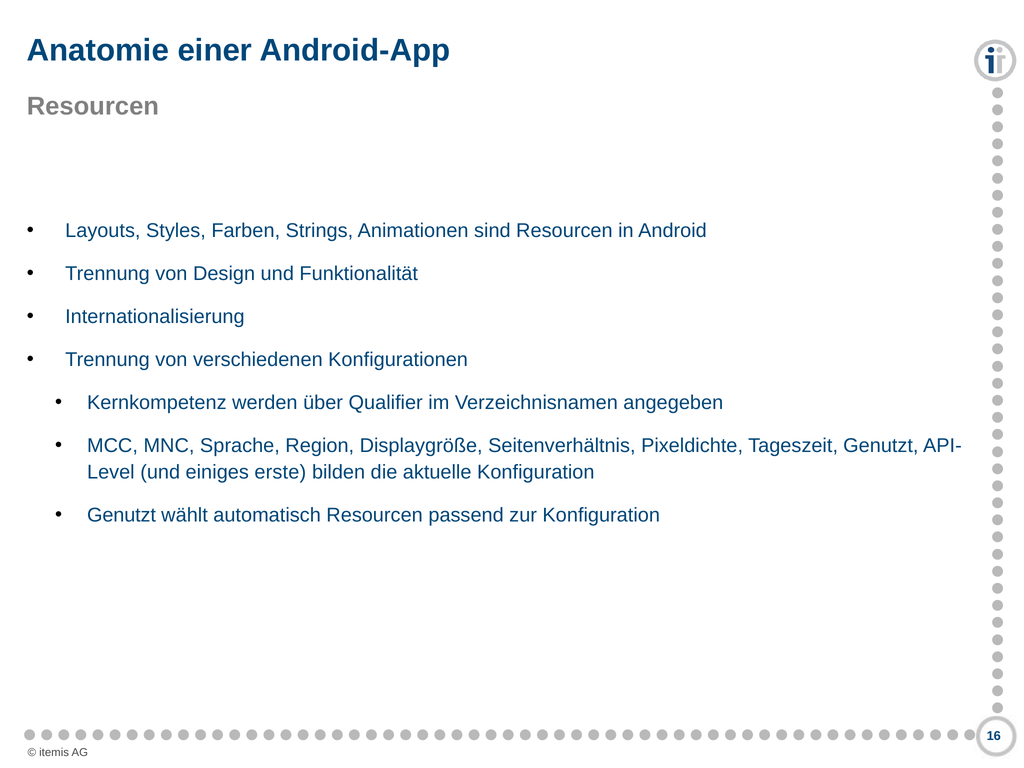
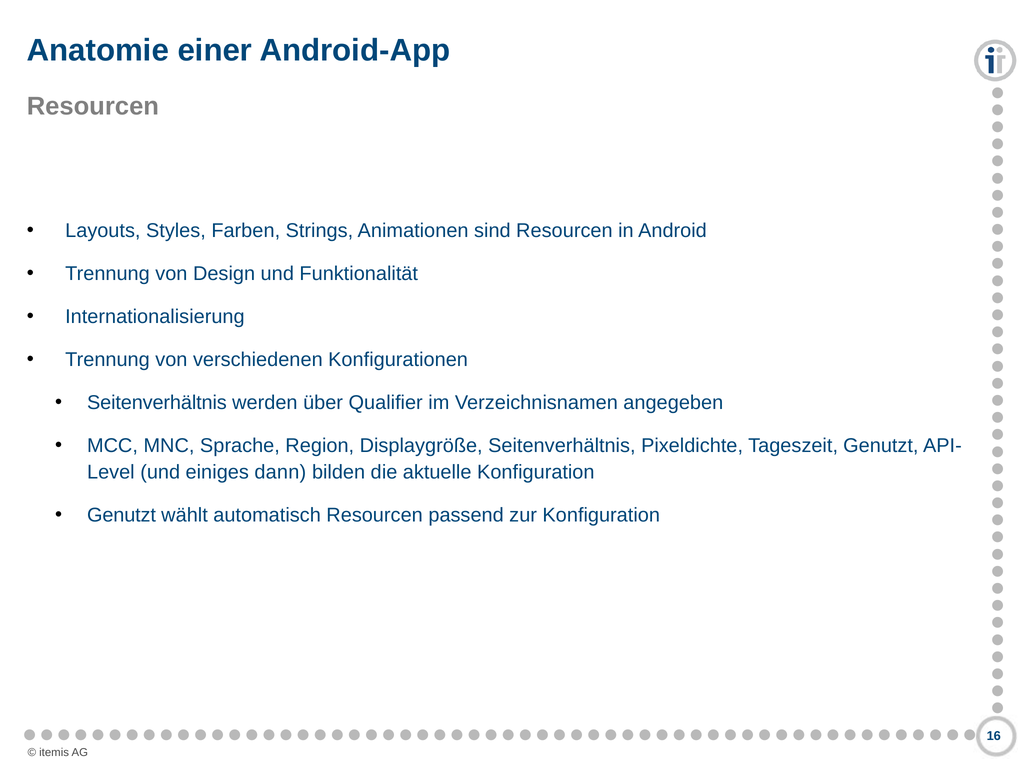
Kernkompetenz at (157, 403): Kernkompetenz -> Seitenverhältnis
erste: erste -> dann
